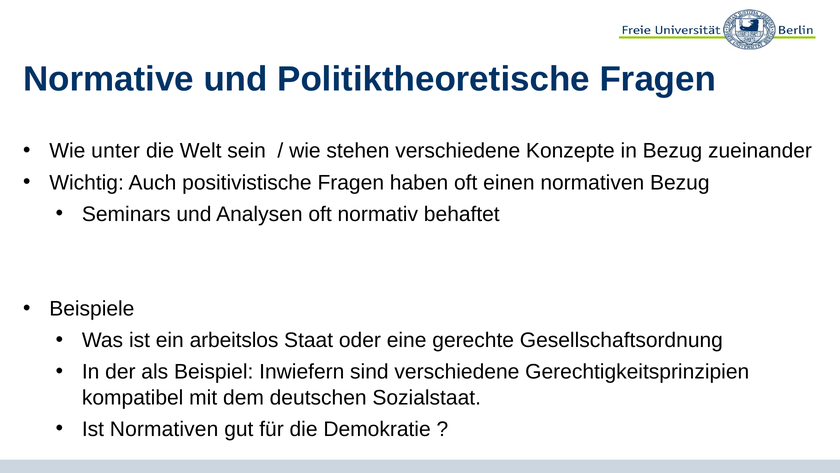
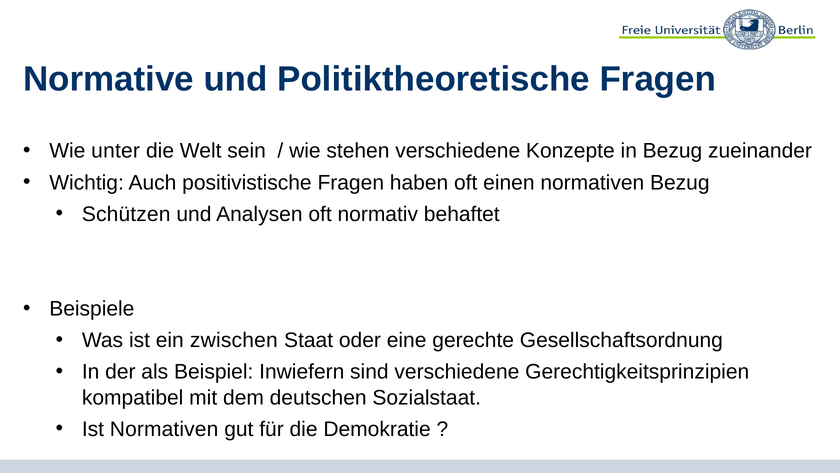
Seminars: Seminars -> Schützen
arbeitslos: arbeitslos -> zwischen
